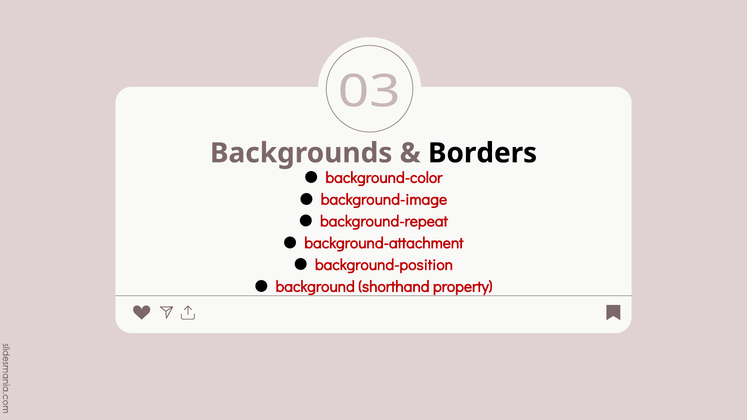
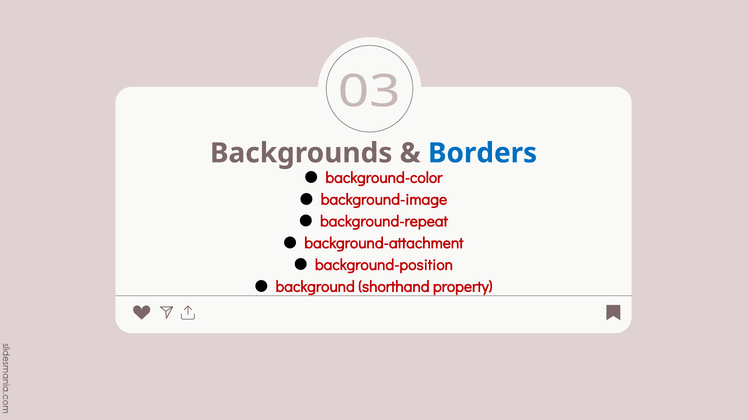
Borders colour: black -> blue
